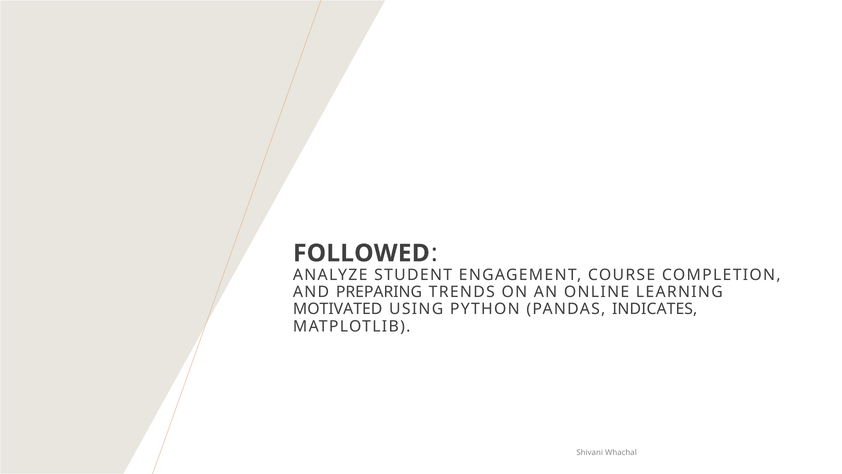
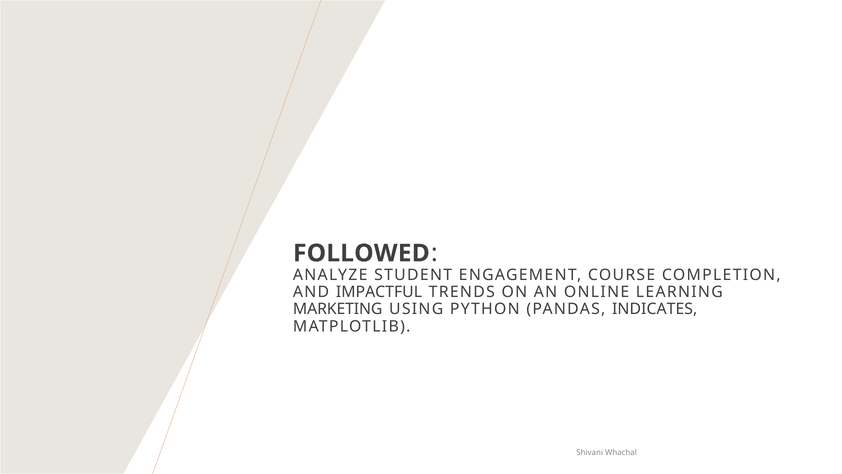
PREPARING: PREPARING -> IMPACTFUL
MOTIVATED: MOTIVATED -> MARKETING
